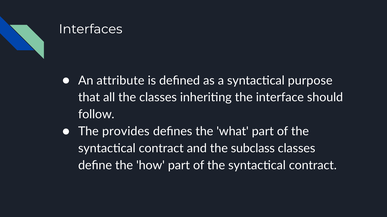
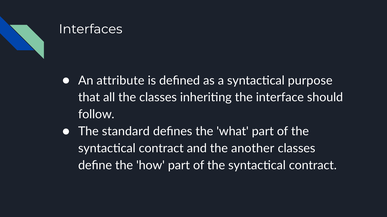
provides: provides -> standard
subclass: subclass -> another
